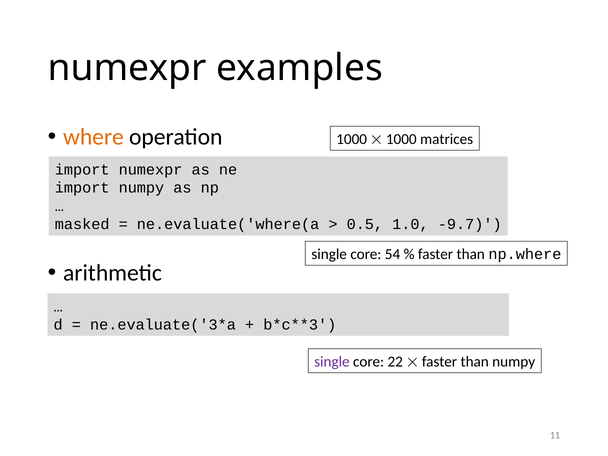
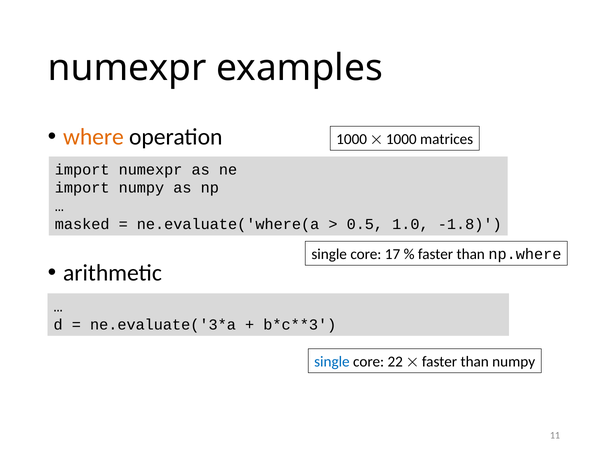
-9.7: -9.7 -> -1.8
54: 54 -> 17
single at (332, 362) colour: purple -> blue
